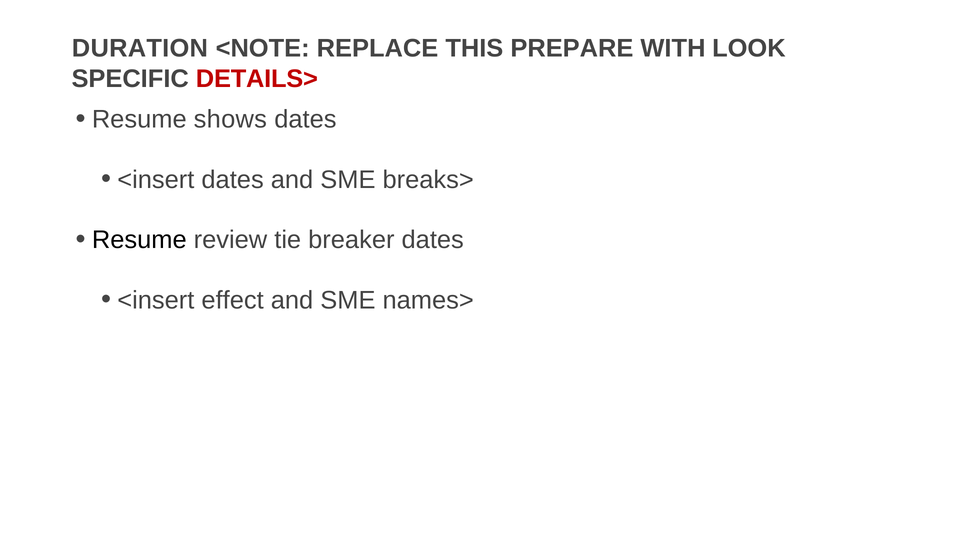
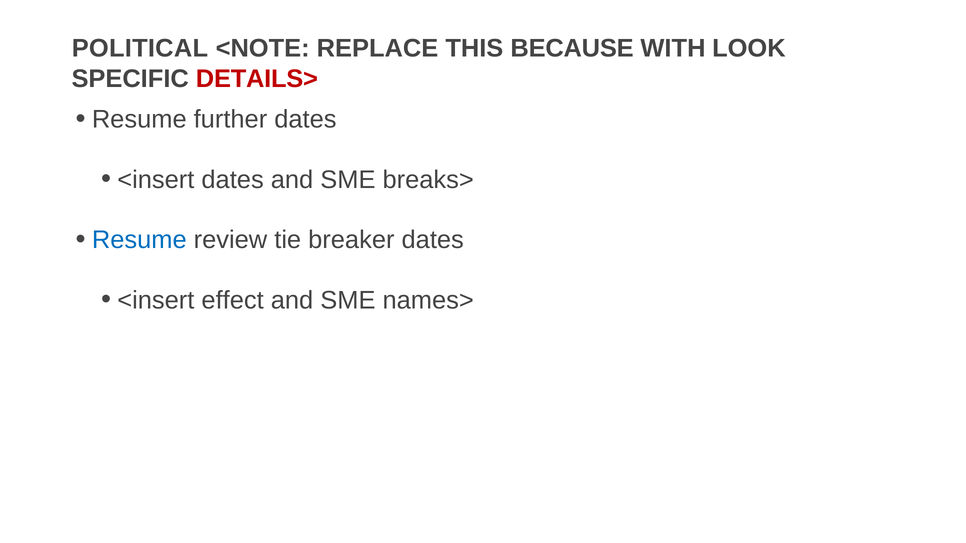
DURATION: DURATION -> POLITICAL
PREPARE: PREPARE -> BECAUSE
shows: shows -> further
Resume at (139, 240) colour: black -> blue
